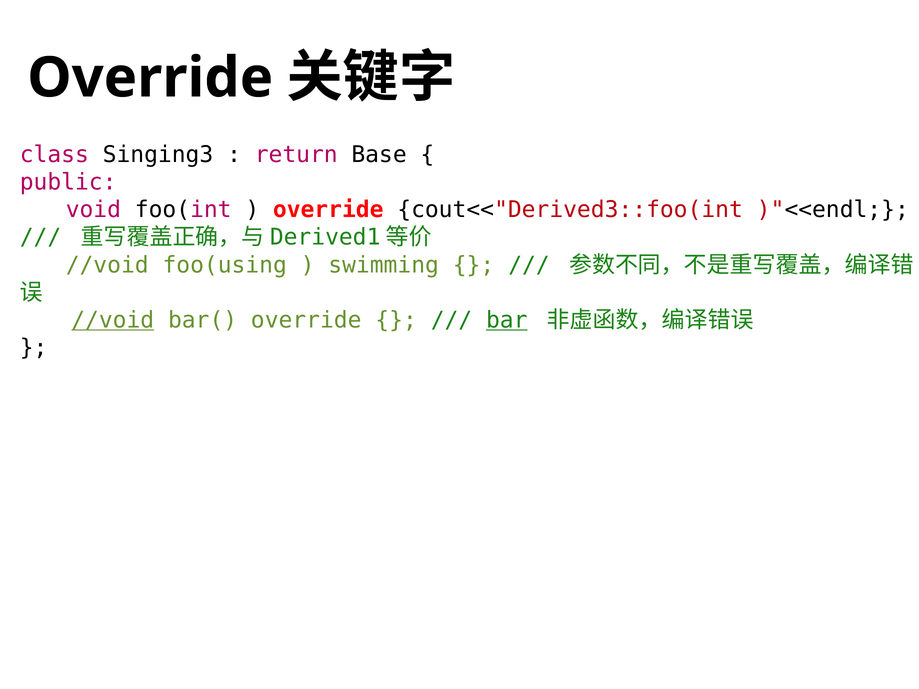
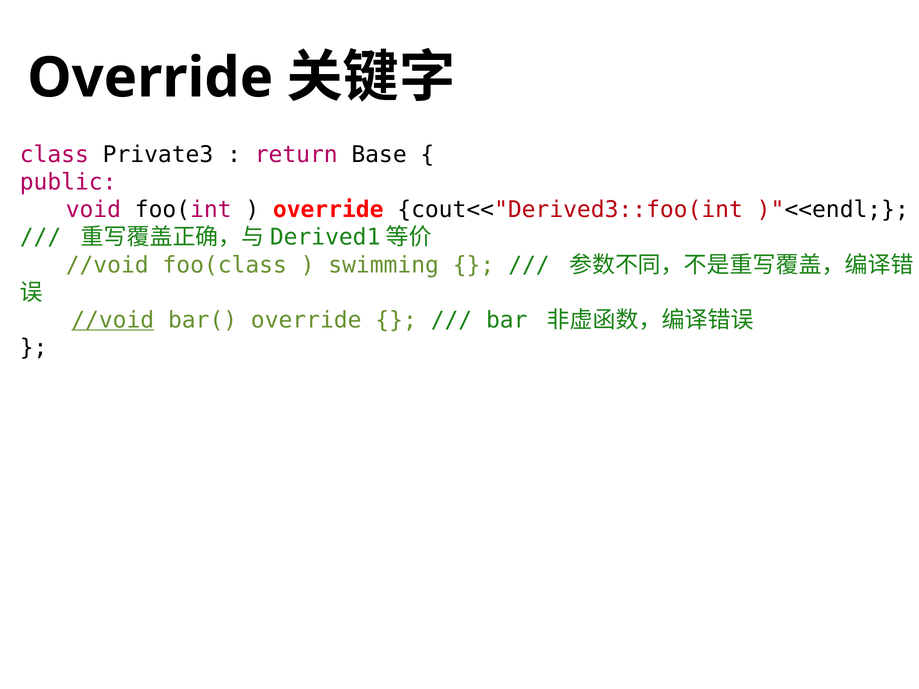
Singing3: Singing3 -> Private3
foo(using: foo(using -> foo(class
bar underline: present -> none
